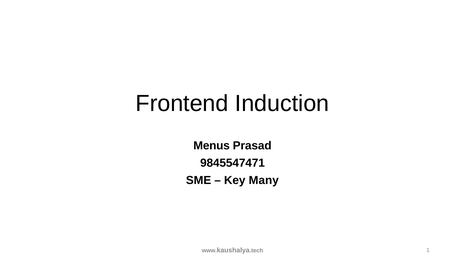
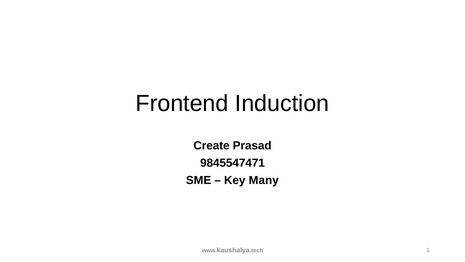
Menus: Menus -> Create
